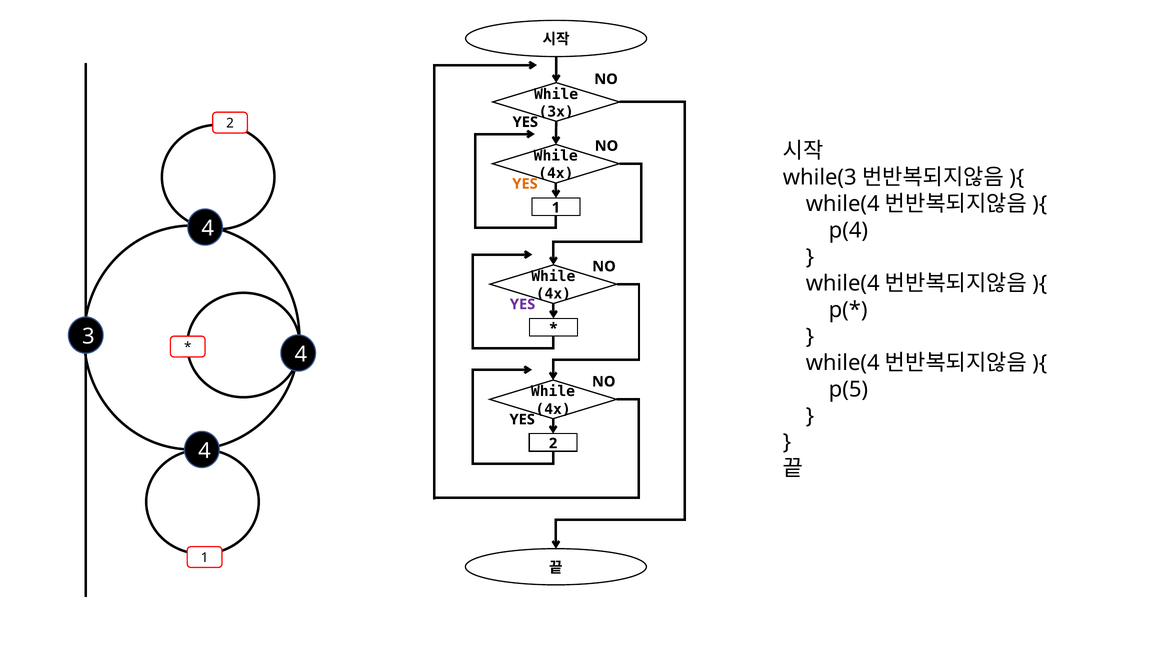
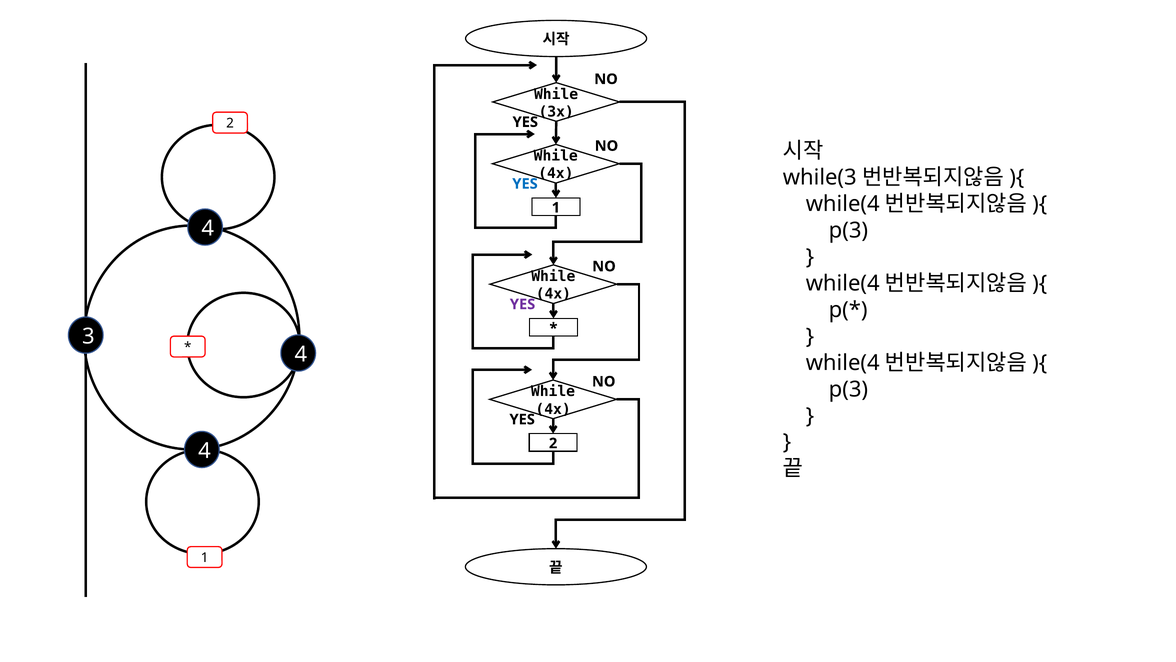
YES at (525, 184) colour: orange -> blue
p(4 at (848, 230): p(4 -> p(3
p(5 at (848, 389): p(5 -> p(3
